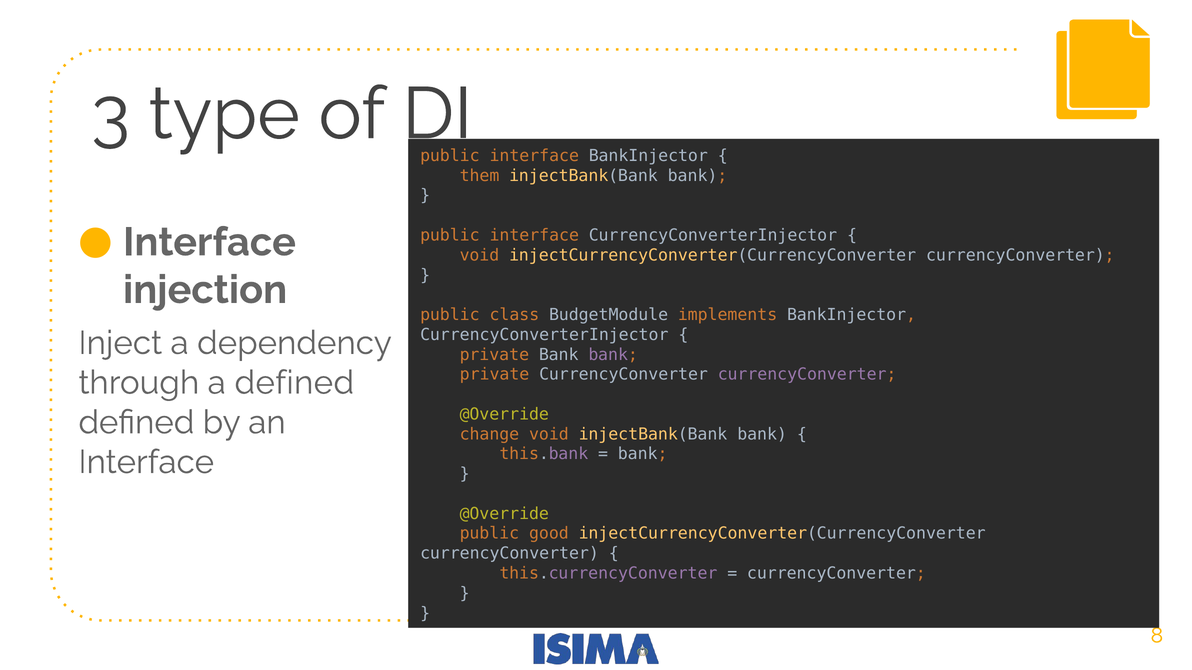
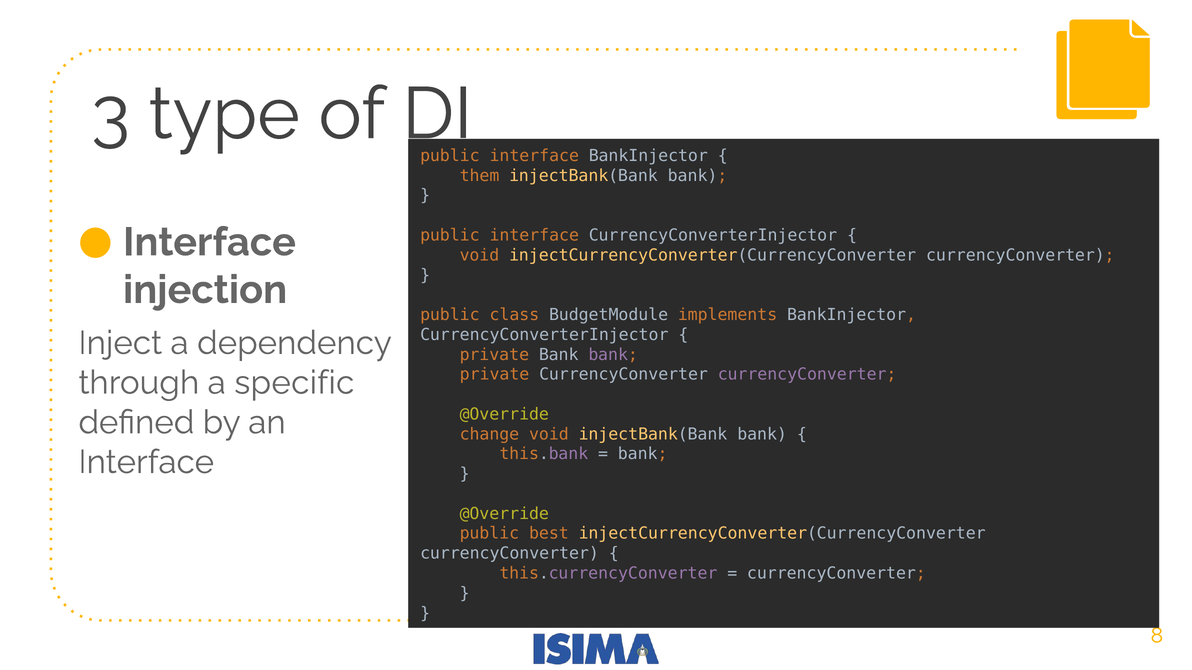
a defined: defined -> specific
good: good -> best
